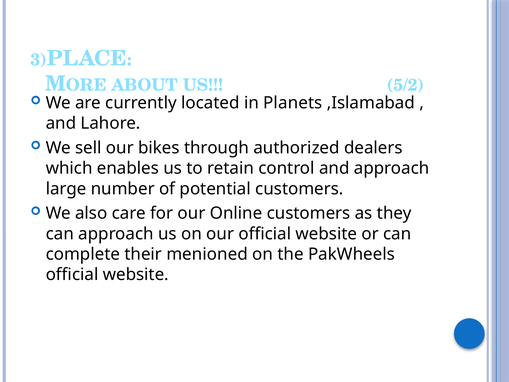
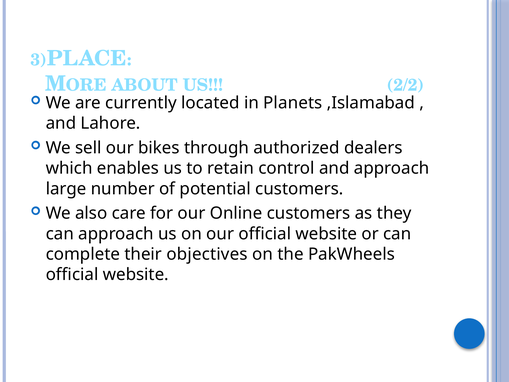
5/2: 5/2 -> 2/2
menioned: menioned -> objectives
